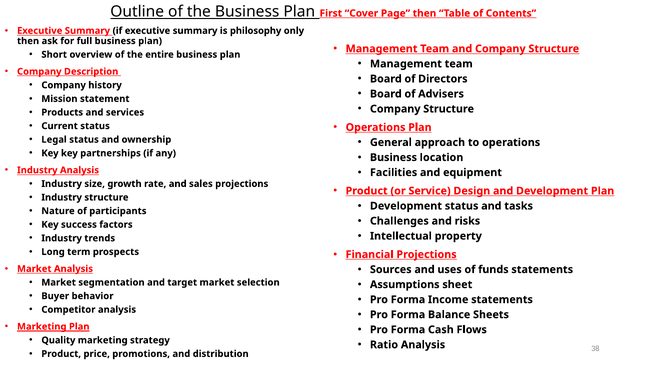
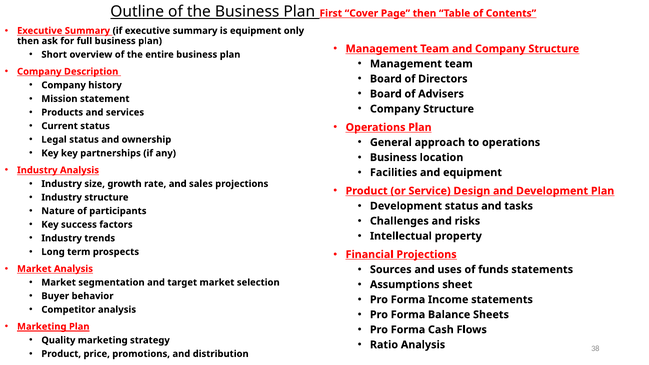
is philosophy: philosophy -> equipment
